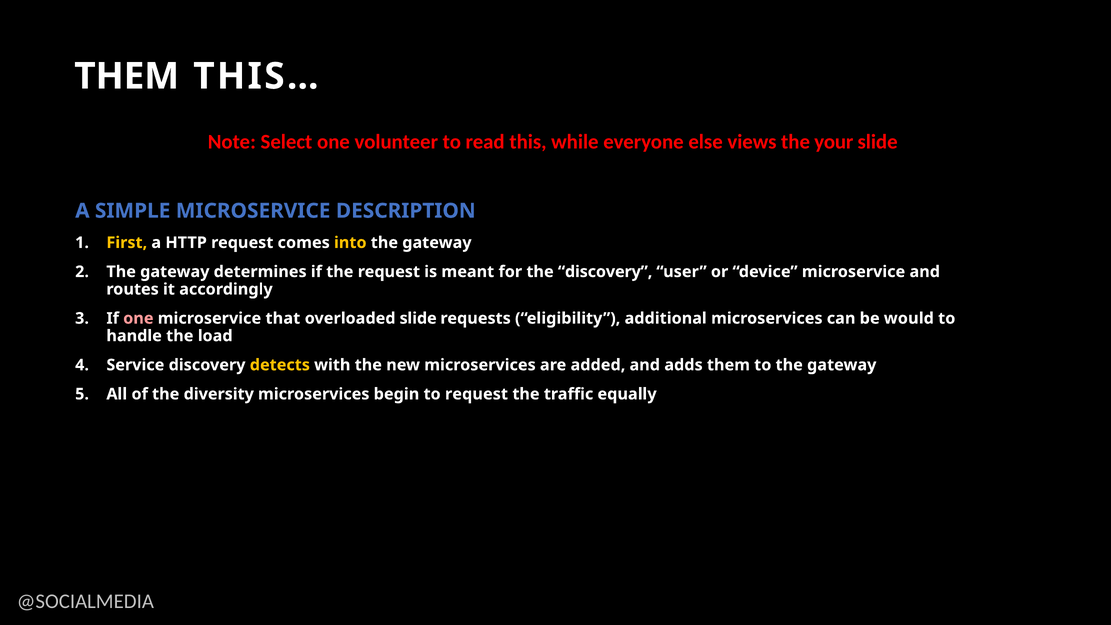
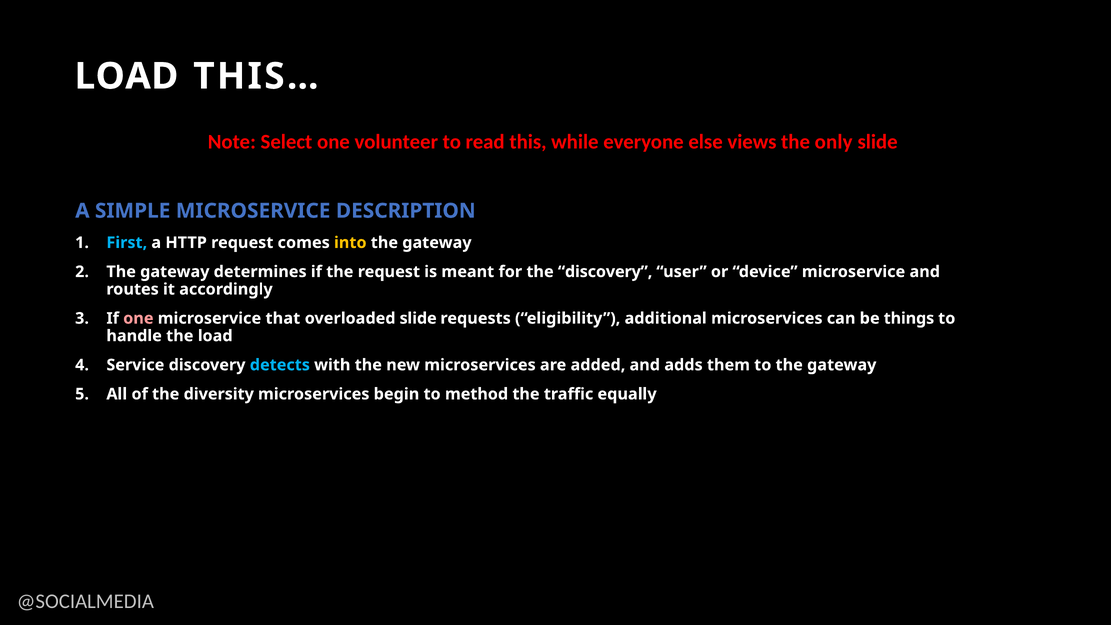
THEM at (127, 76): THEM -> LOAD
your: your -> only
First colour: yellow -> light blue
would: would -> things
detects colour: yellow -> light blue
to request: request -> method
